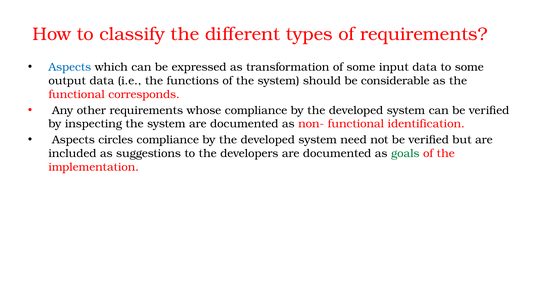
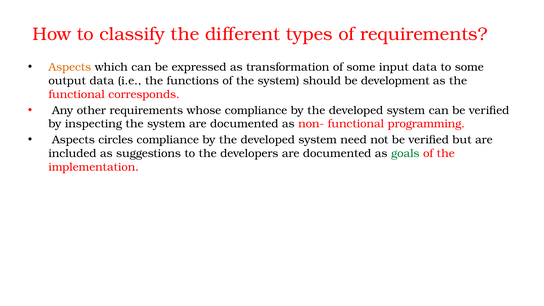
Aspects at (70, 67) colour: blue -> orange
considerable: considerable -> development
identification: identification -> programming
